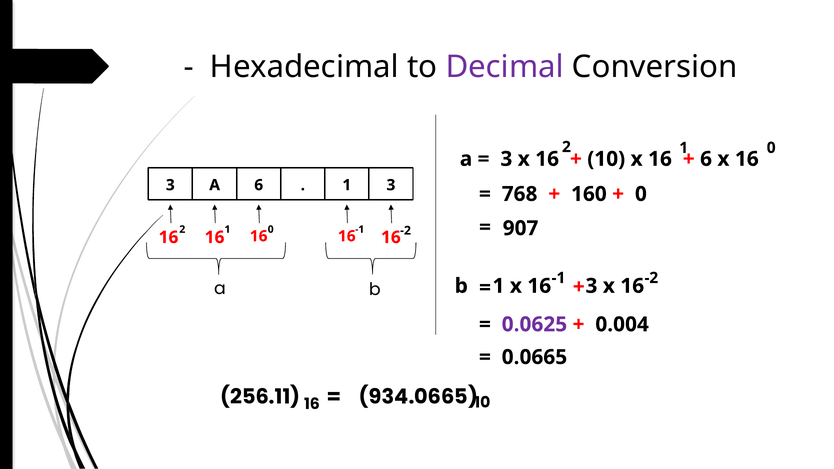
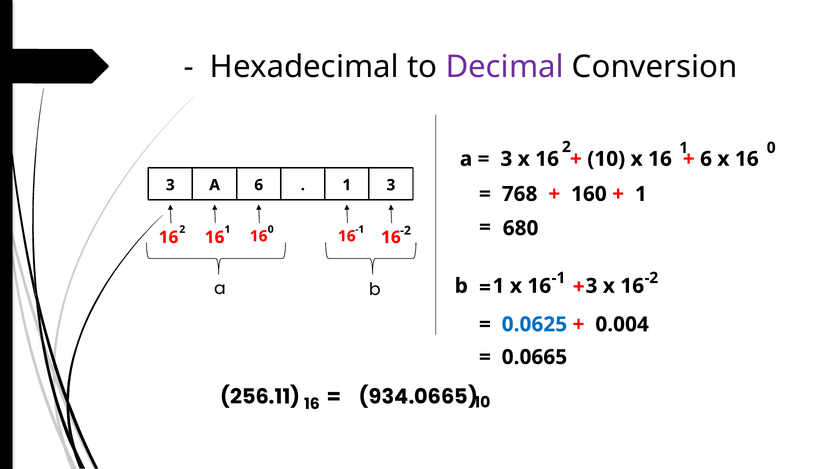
0 at (641, 194): 0 -> 1
907: 907 -> 680
0.0625 colour: purple -> blue
